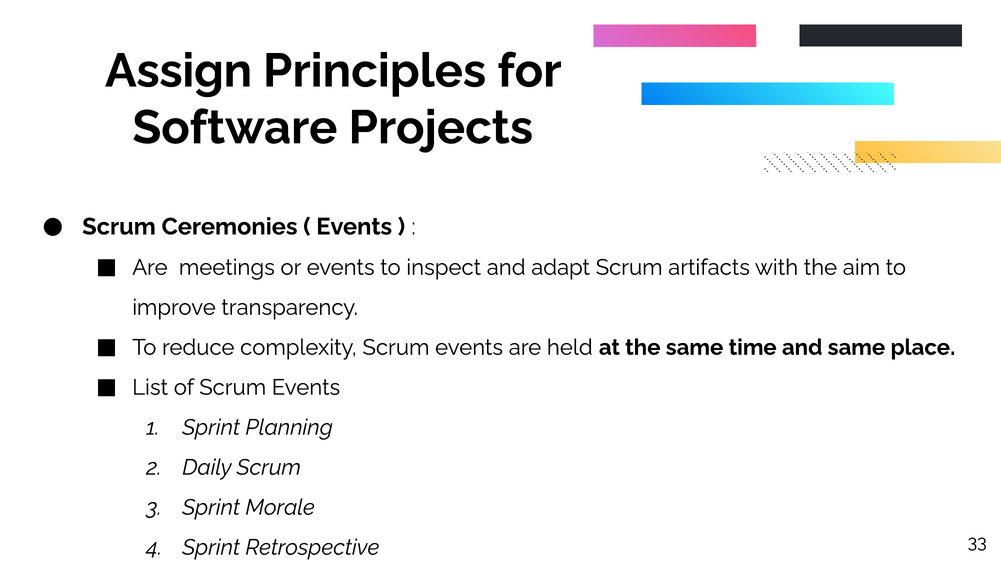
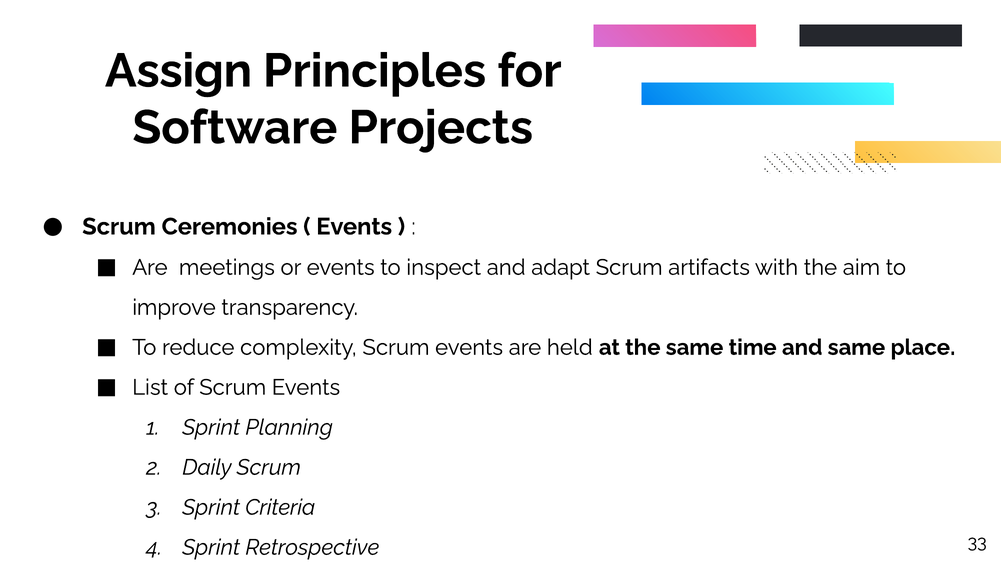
Morale: Morale -> Criteria
